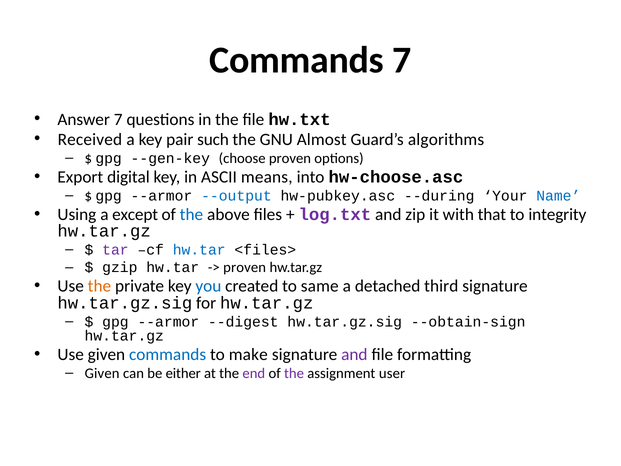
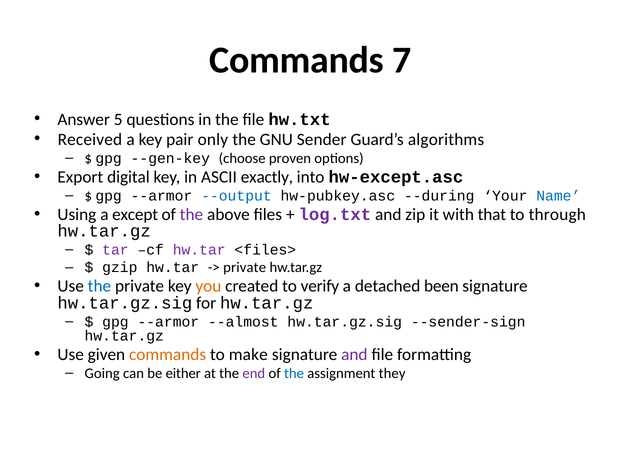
Answer 7: 7 -> 5
such: such -> only
Almost: Almost -> Sender
means: means -> exactly
hw-choose.asc: hw-choose.asc -> hw-except.asc
the at (191, 214) colour: blue -> purple
integrity: integrity -> through
hw.tar at (199, 250) colour: blue -> purple
proven at (245, 267): proven -> private
the at (99, 286) colour: orange -> blue
you colour: blue -> orange
same: same -> verify
third: third -> been
--digest: --digest -> --almost
--obtain-sign: --obtain-sign -> --sender-sign
commands at (168, 354) colour: blue -> orange
Given at (102, 373): Given -> Going
the at (294, 373) colour: purple -> blue
user: user -> they
